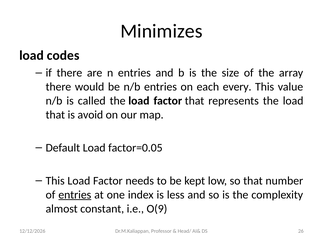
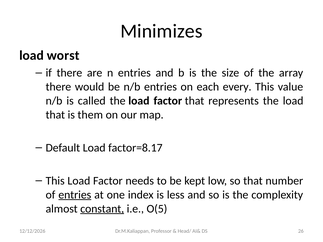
codes: codes -> worst
avoid: avoid -> them
factor=0.05: factor=0.05 -> factor=8.17
constant underline: none -> present
O(9: O(9 -> O(5
